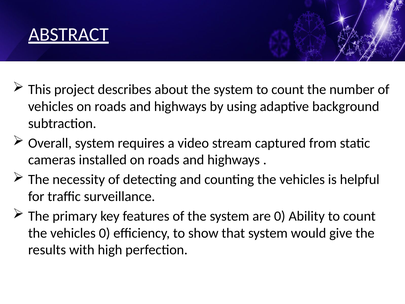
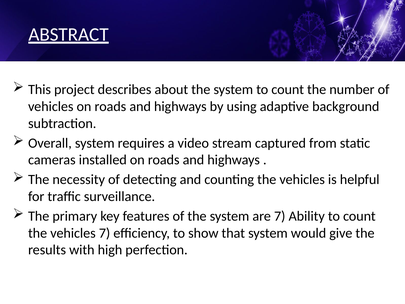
are 0: 0 -> 7
vehicles 0: 0 -> 7
